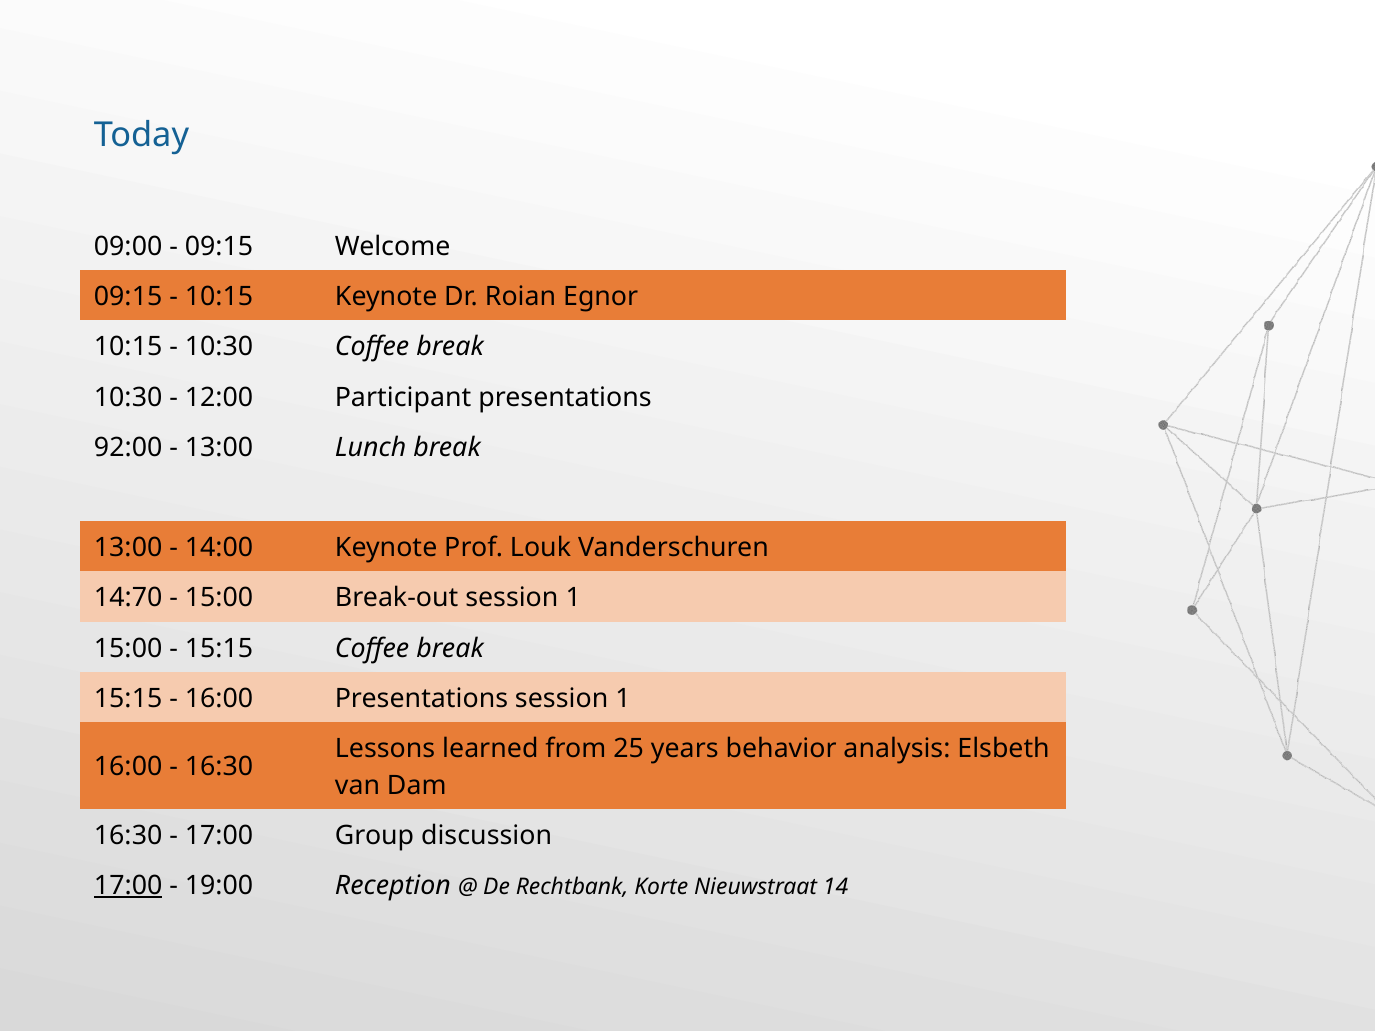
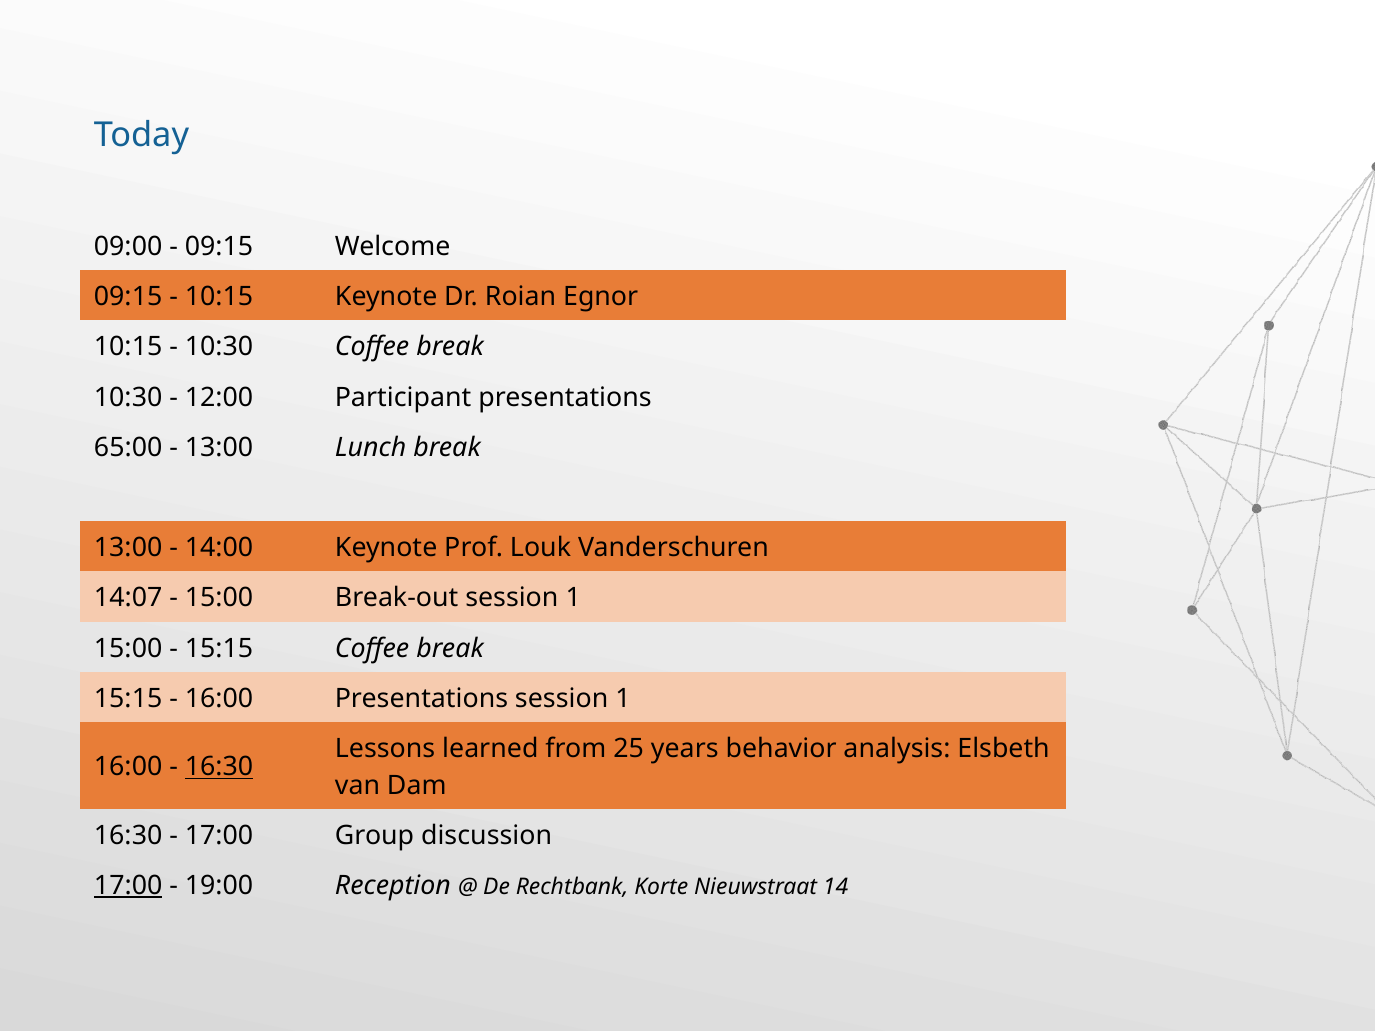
92:00: 92:00 -> 65:00
14:70: 14:70 -> 14:07
16:30 at (219, 767) underline: none -> present
